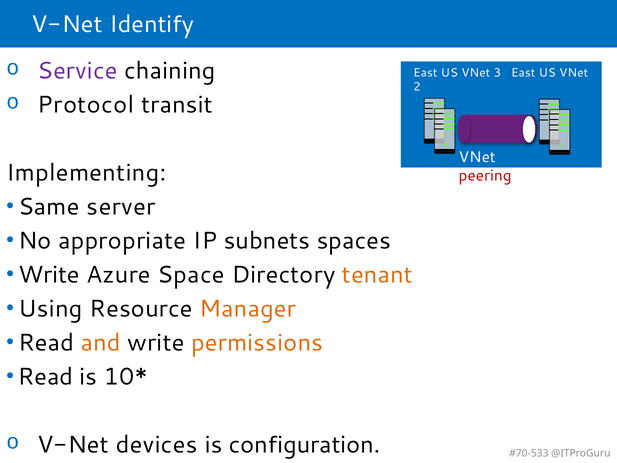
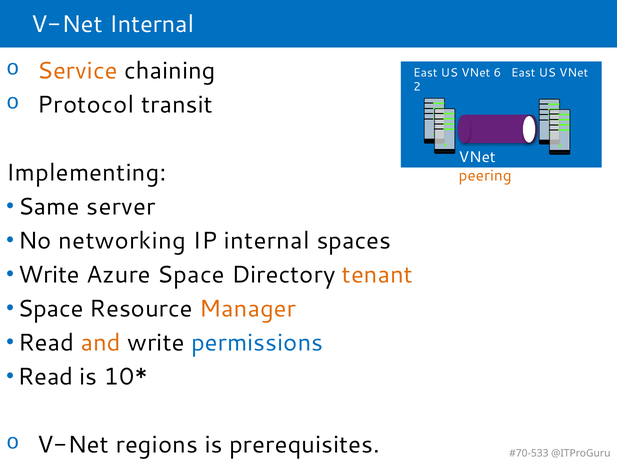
V-Net Identify: Identify -> Internal
Service colour: purple -> orange
3: 3 -> 6
peering colour: red -> orange
appropriate: appropriate -> networking
IP subnets: subnets -> internal
Using at (50, 309): Using -> Space
permissions colour: orange -> blue
devices: devices -> regions
configuration: configuration -> prerequisites
